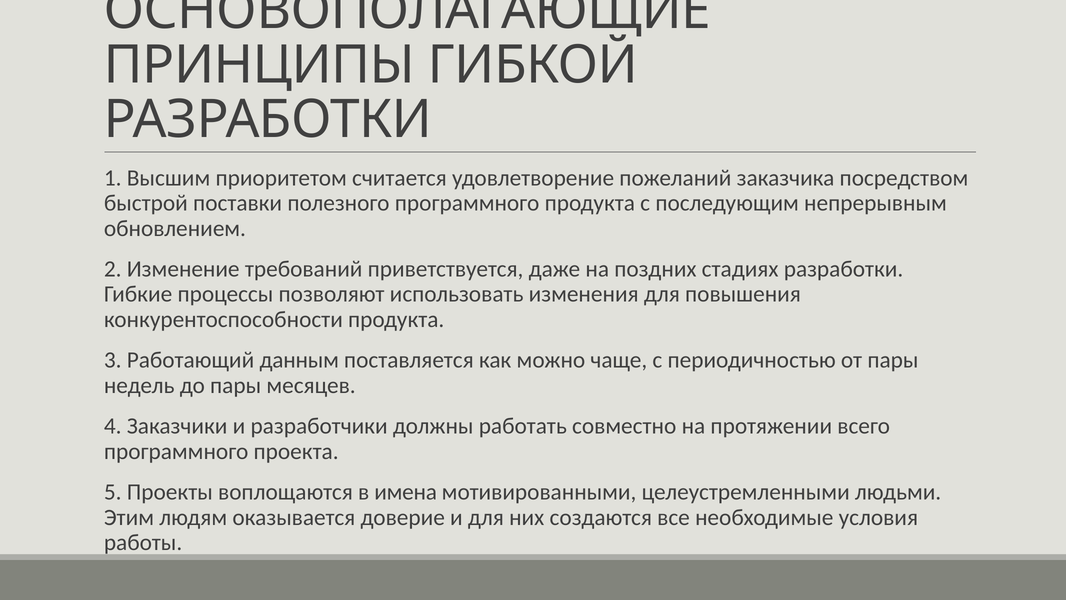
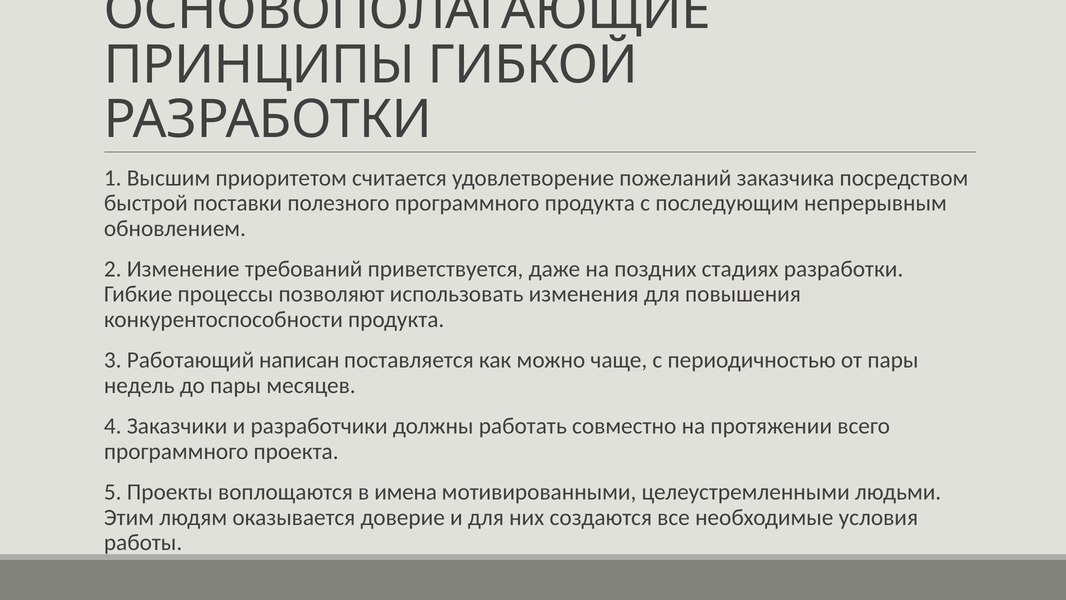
данным: данным -> написан
